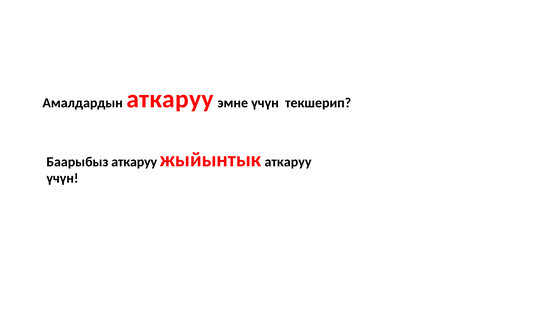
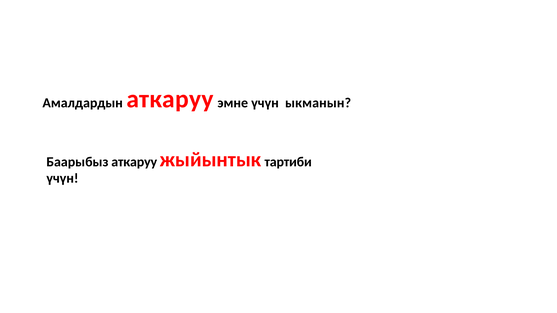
текшерип: текшерип -> ыкманын
жыйынтык аткаруу: аткаруу -> тартиби
